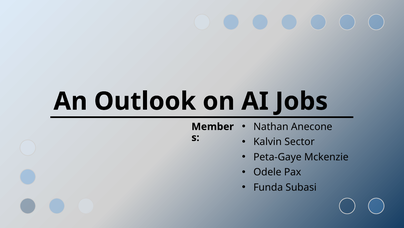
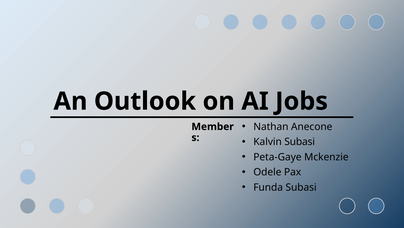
Kalvin Sector: Sector -> Subasi
